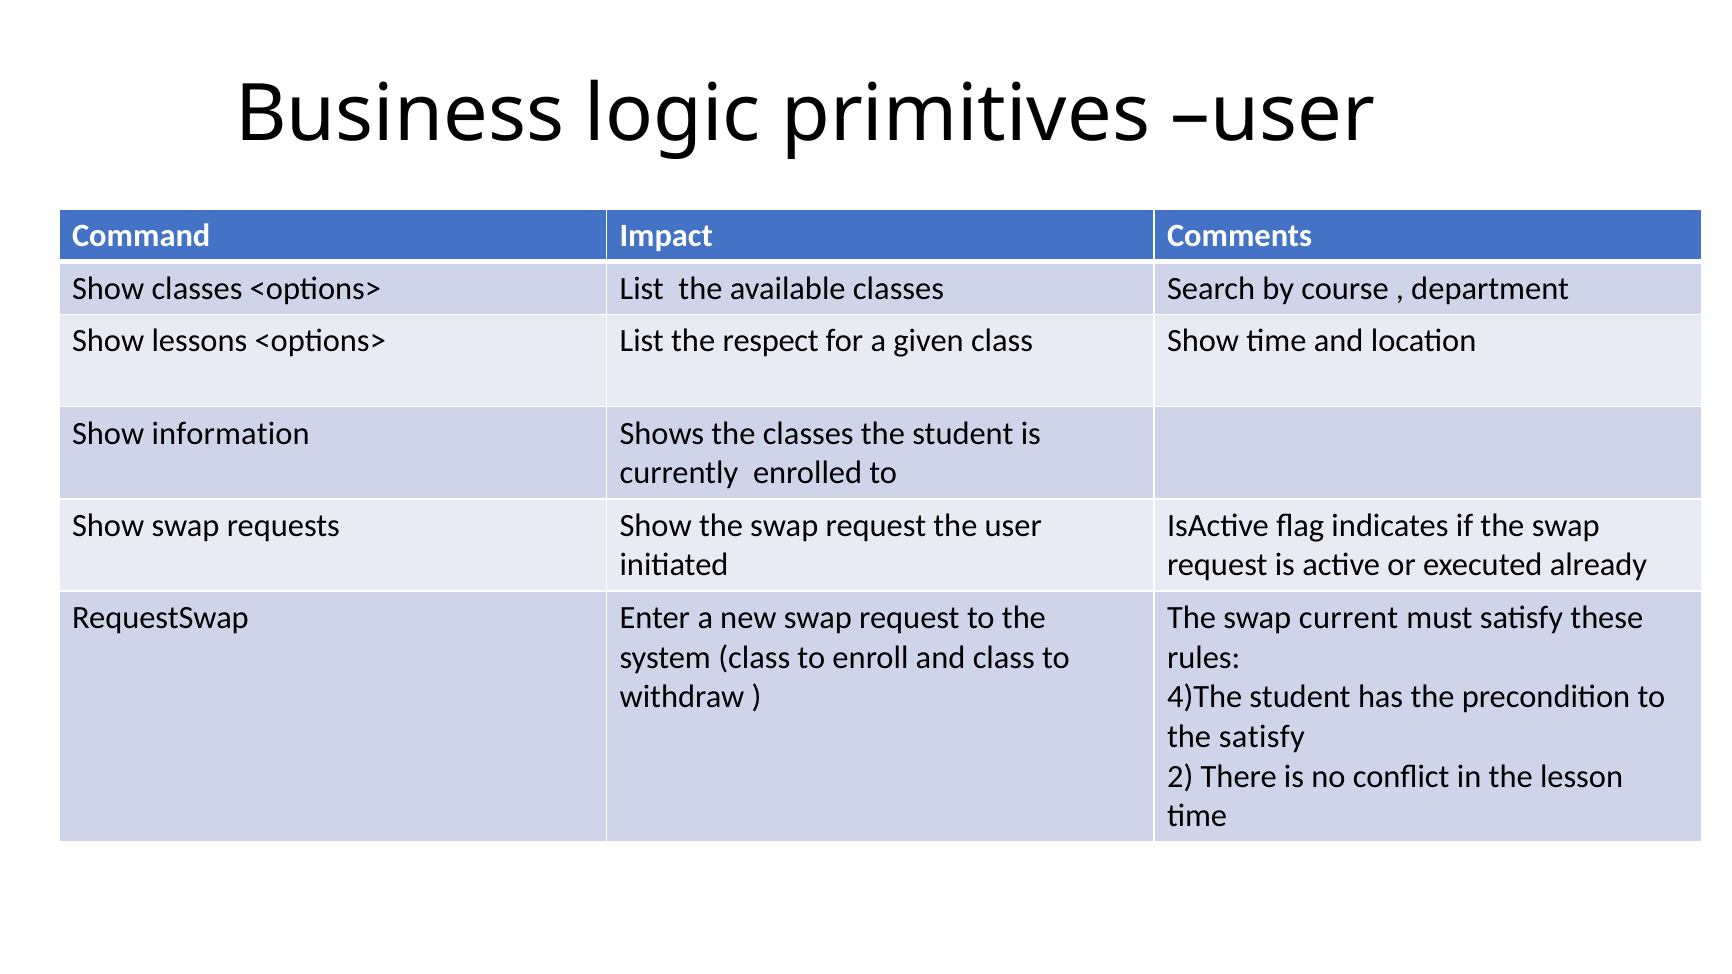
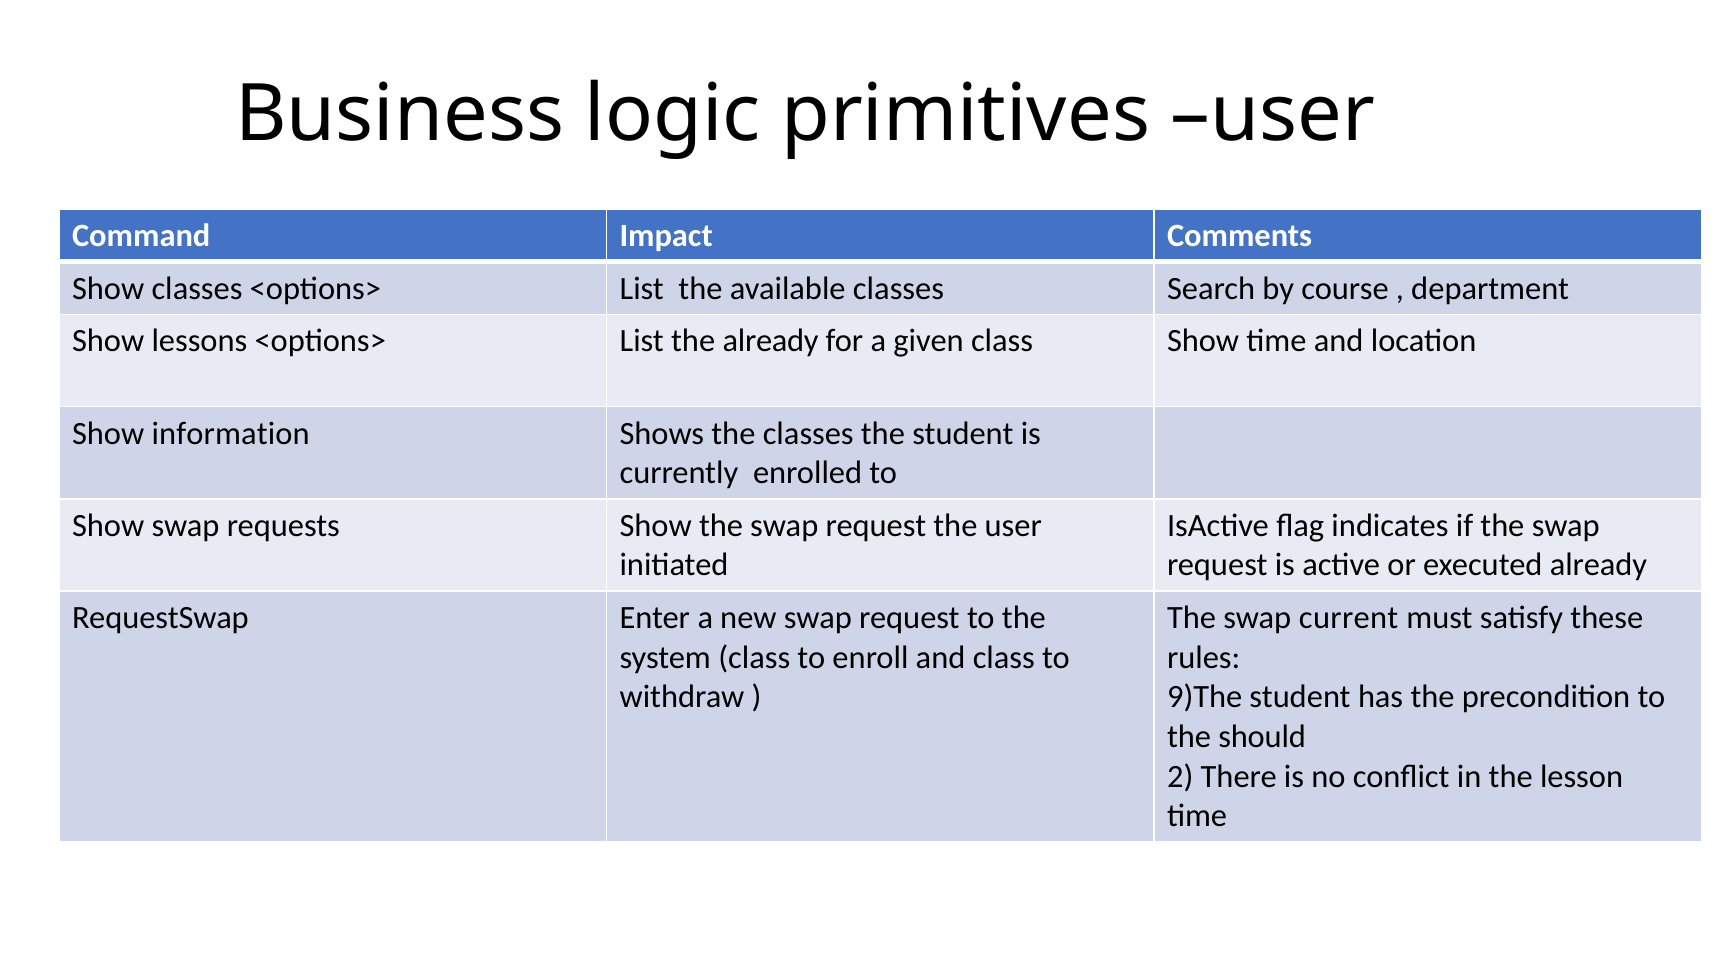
the respect: respect -> already
4)The: 4)The -> 9)The
the satisfy: satisfy -> should
